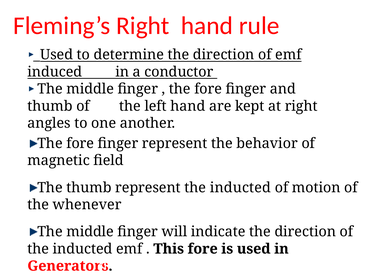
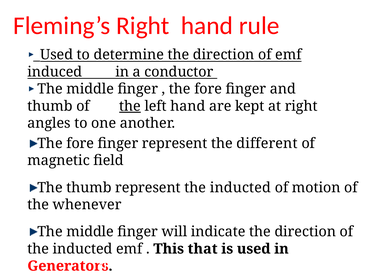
the at (130, 106) underline: none -> present
behavior: behavior -> different
This fore: fore -> that
